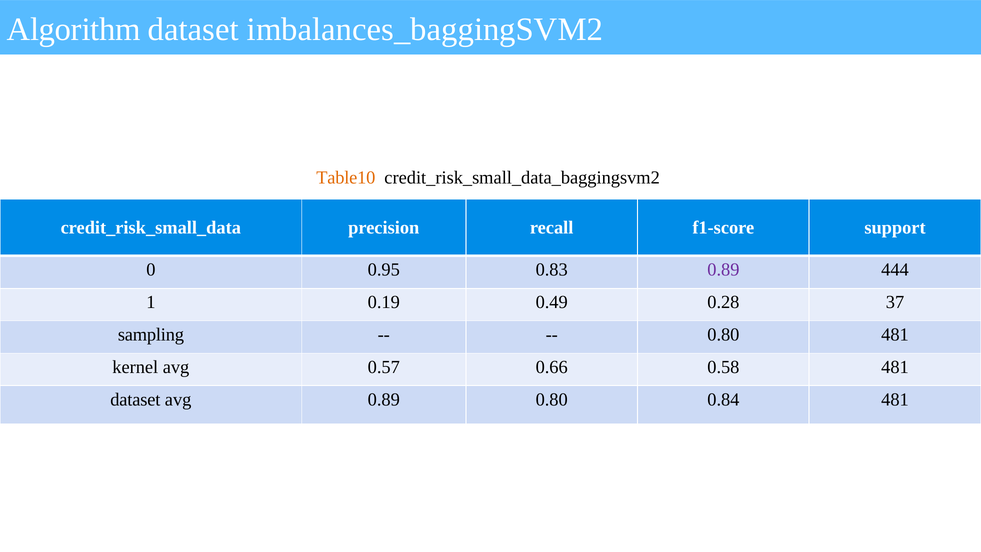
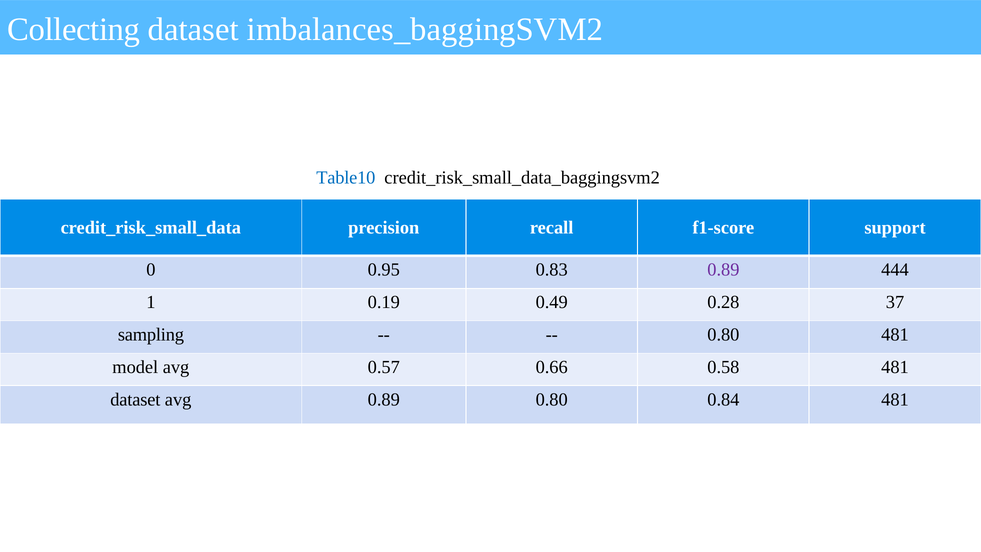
Algorithm: Algorithm -> Collecting
Table10 colour: orange -> blue
kernel: kernel -> model
